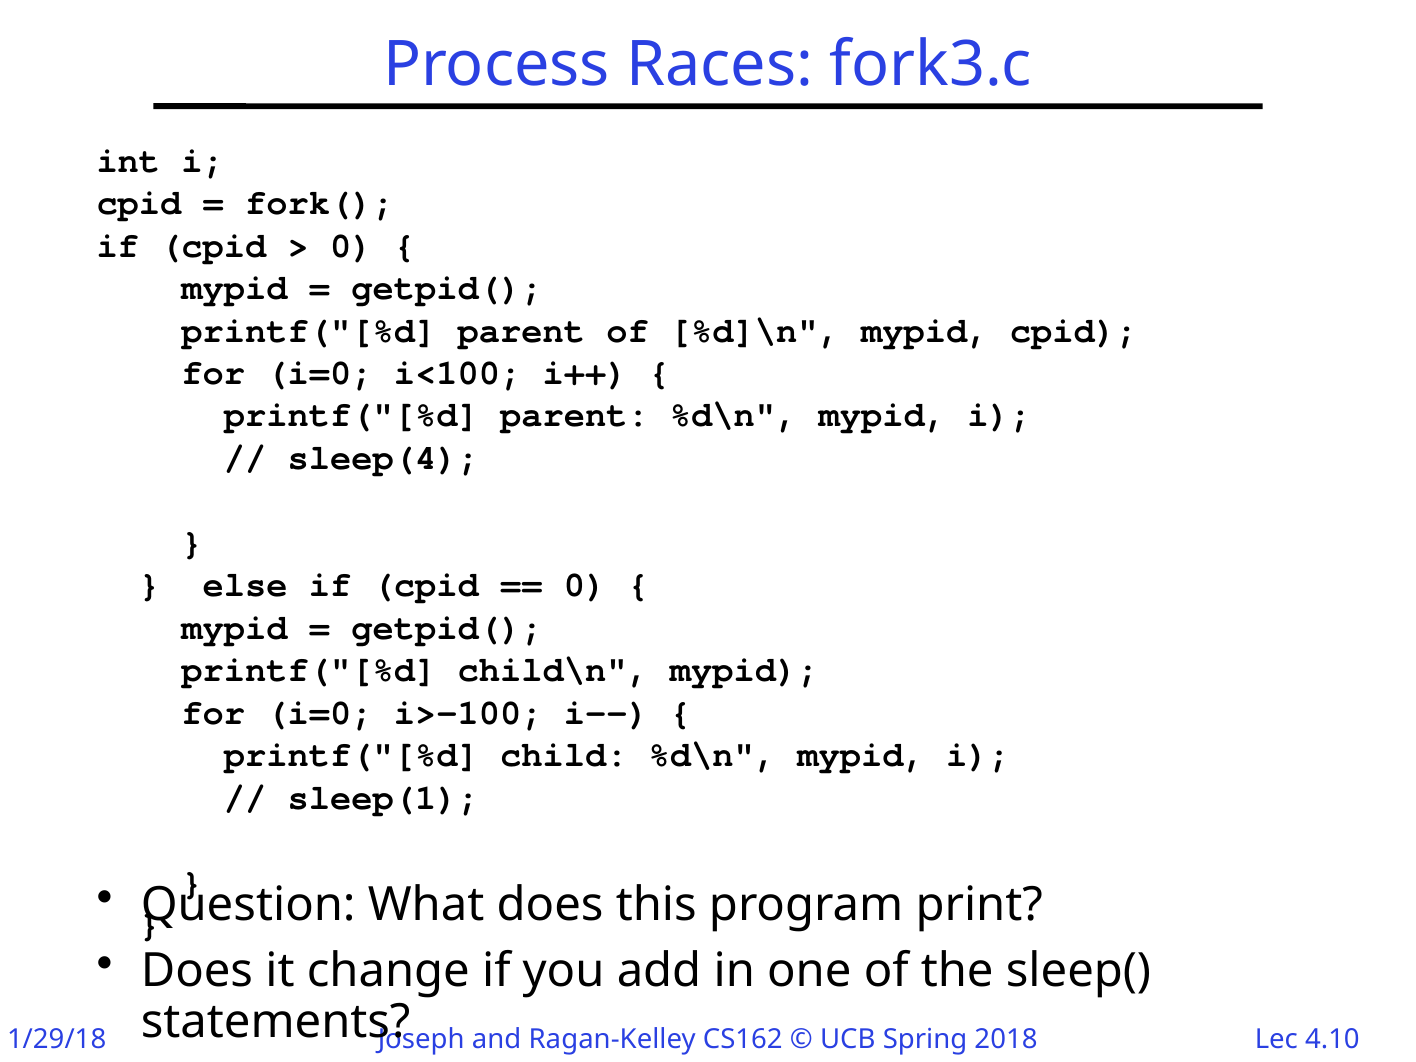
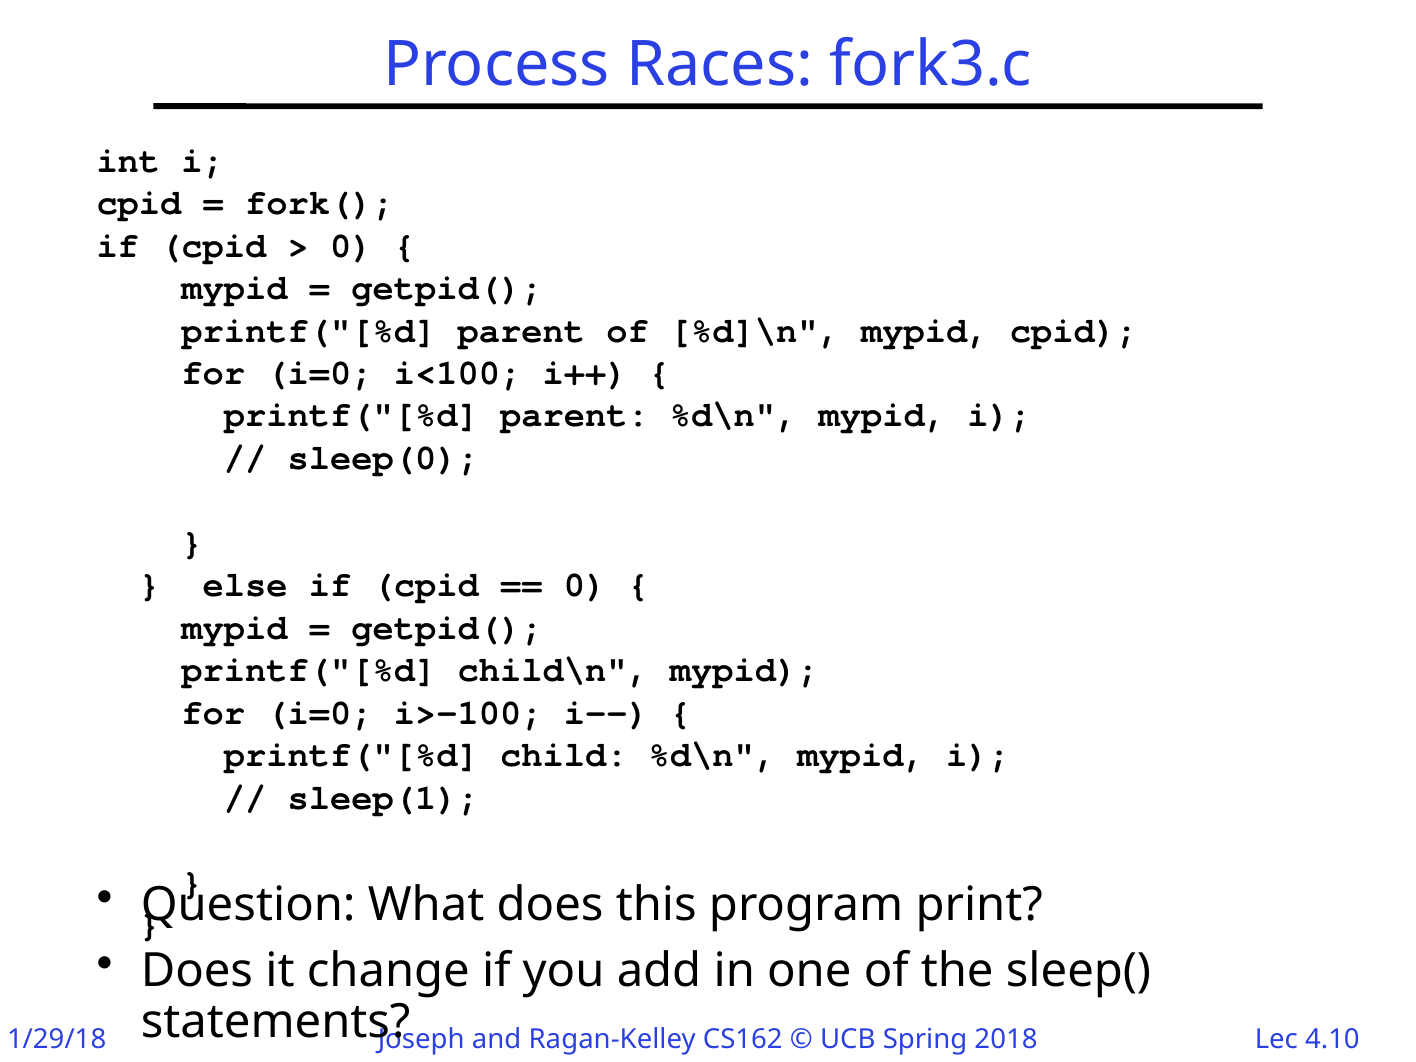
sleep(4: sleep(4 -> sleep(0
